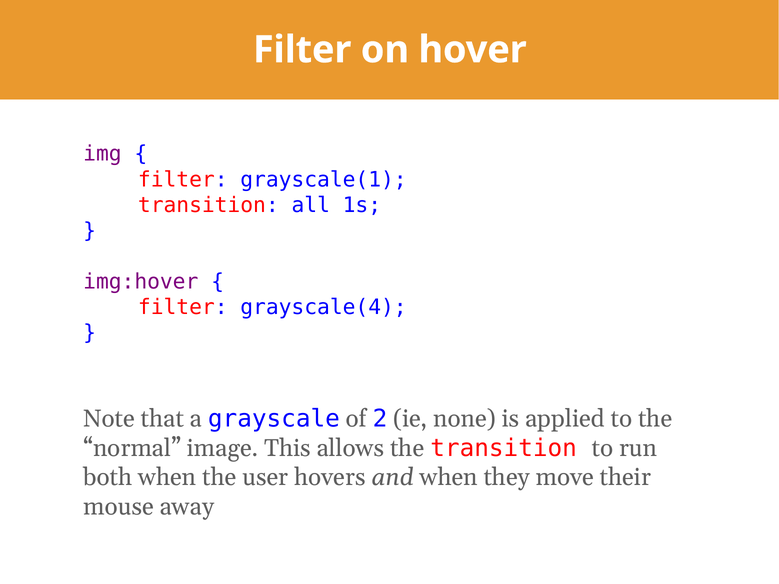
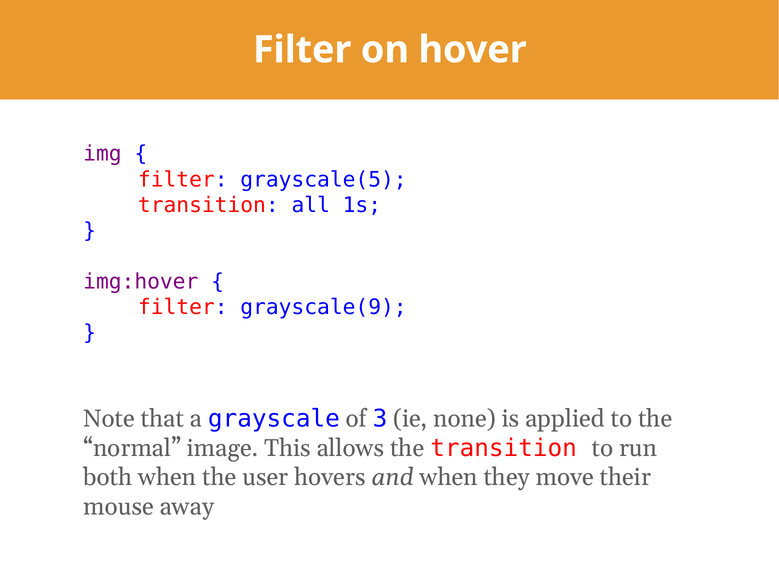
grayscale(1: grayscale(1 -> grayscale(5
grayscale(4: grayscale(4 -> grayscale(9
2: 2 -> 3
